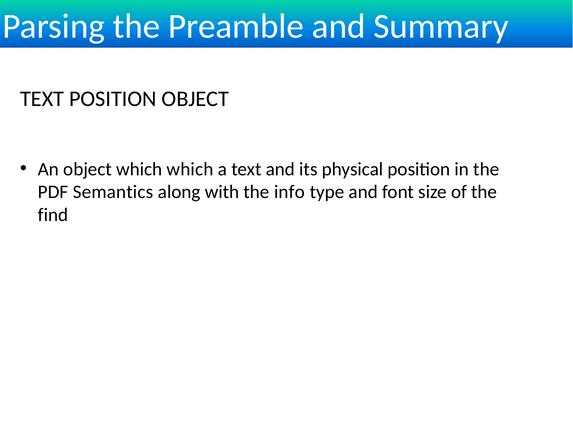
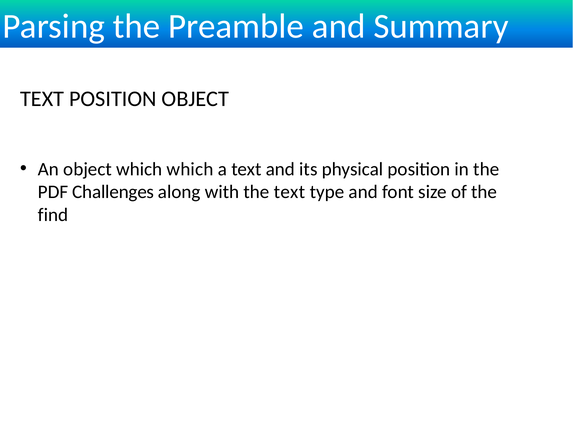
Semantics: Semantics -> Challenges
the info: info -> text
